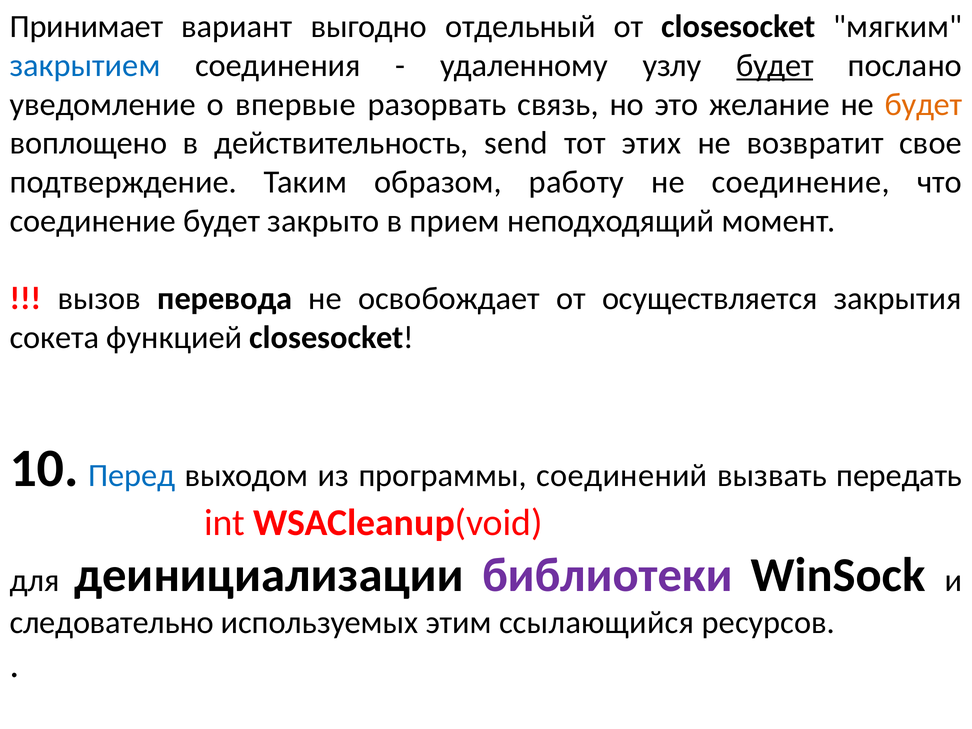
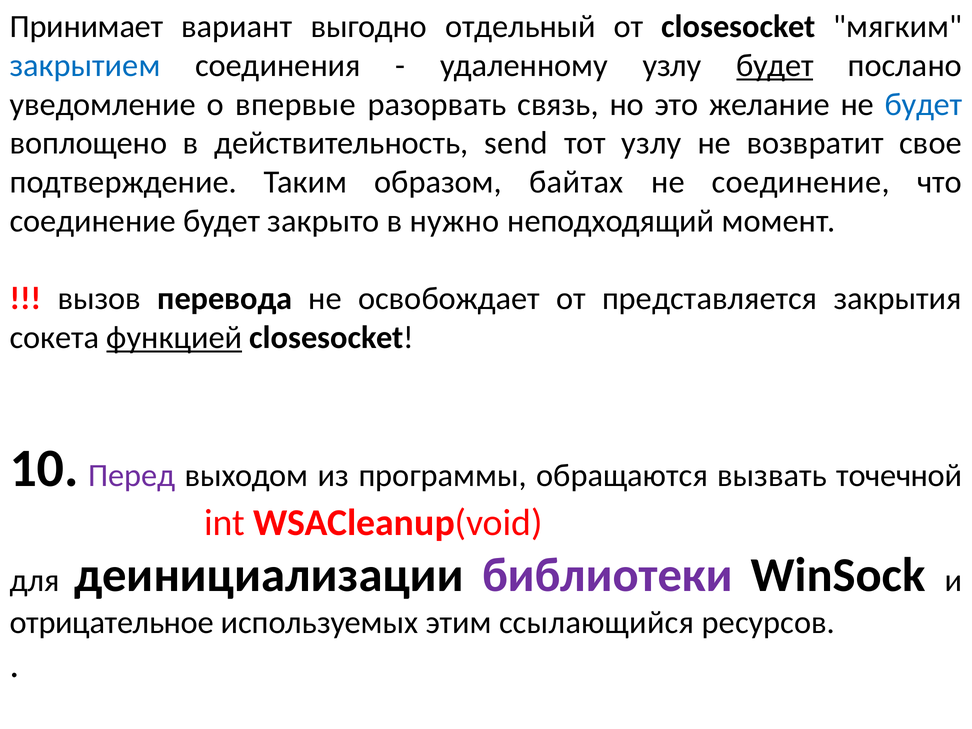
будет at (923, 104) colour: orange -> blue
тот этих: этих -> узлу
работу: работу -> байтах
прием: прием -> нужно
осуществляется: осуществляется -> представляется
функцией underline: none -> present
Перед colour: blue -> purple
соединений: соединений -> обращаются
передать: передать -> точечной
следовательно: следовательно -> отрицательное
